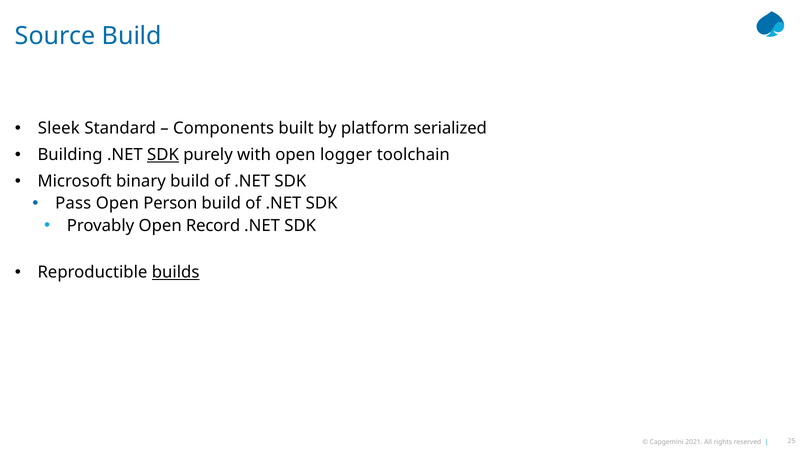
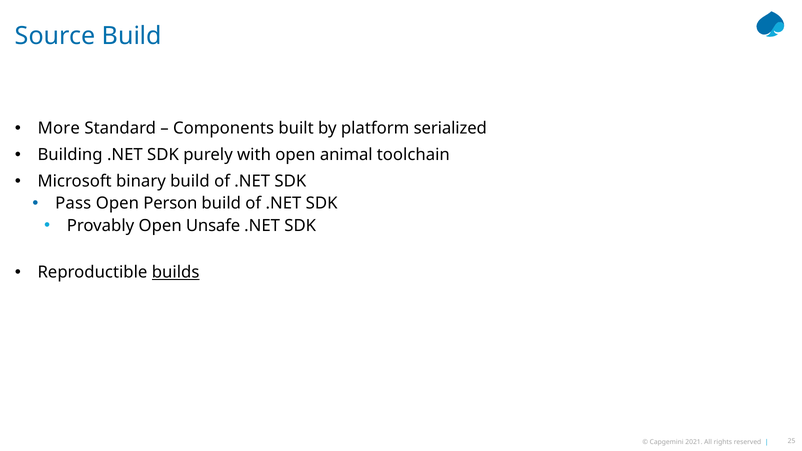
Sleek: Sleek -> More
SDK at (163, 155) underline: present -> none
logger: logger -> animal
Record: Record -> Unsafe
